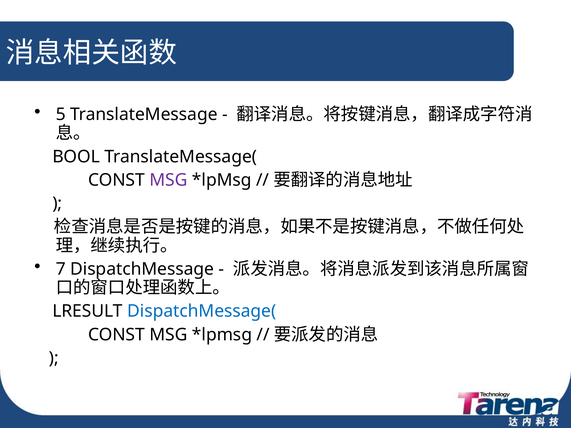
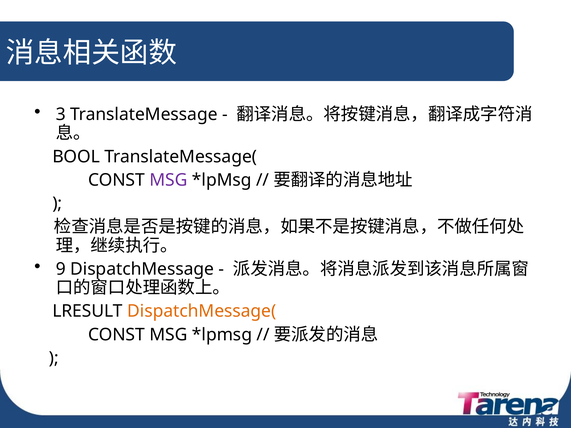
5: 5 -> 3
7: 7 -> 9
DispatchMessage( colour: blue -> orange
